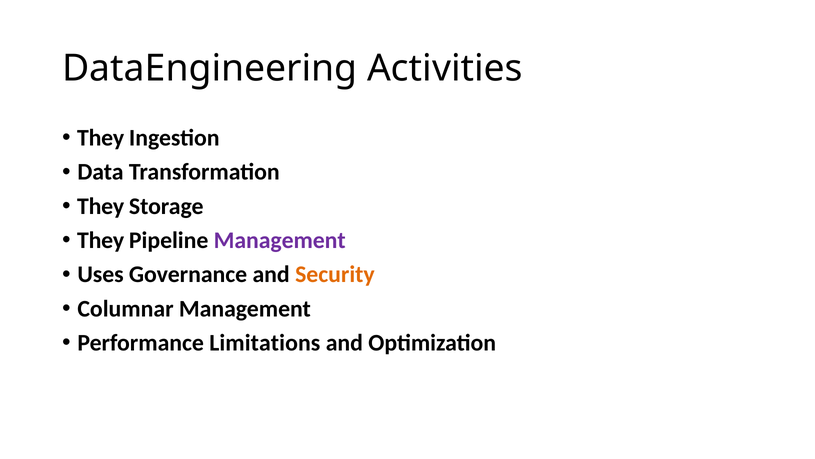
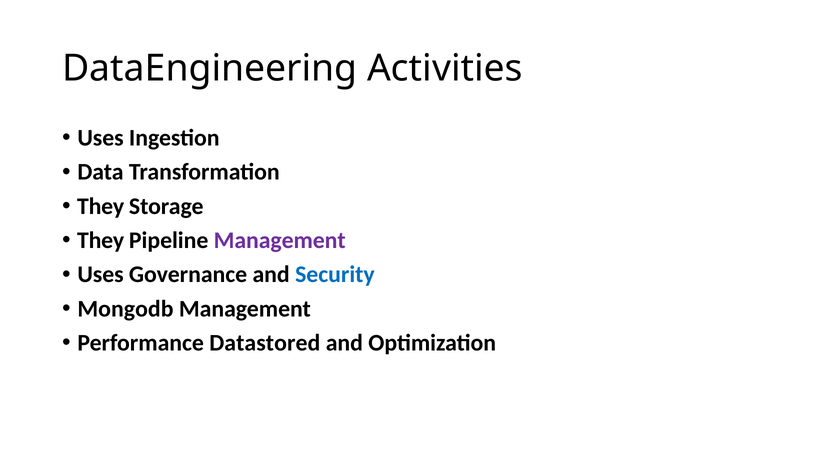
They at (101, 138): They -> Uses
Security colour: orange -> blue
Columnar: Columnar -> Mongodb
Limitations: Limitations -> Datastored
